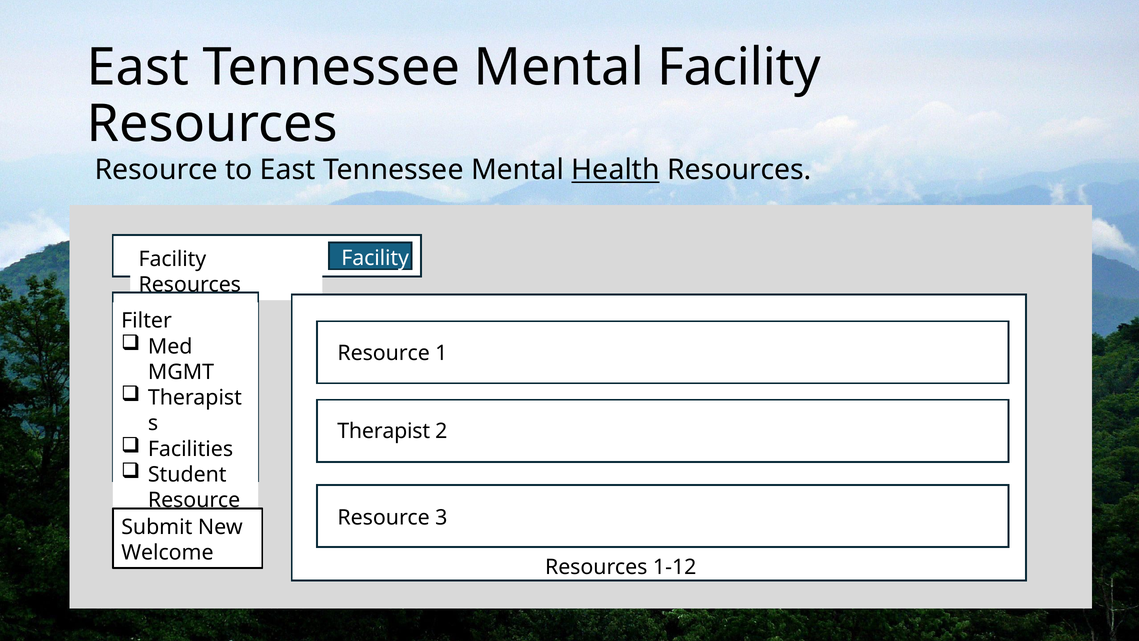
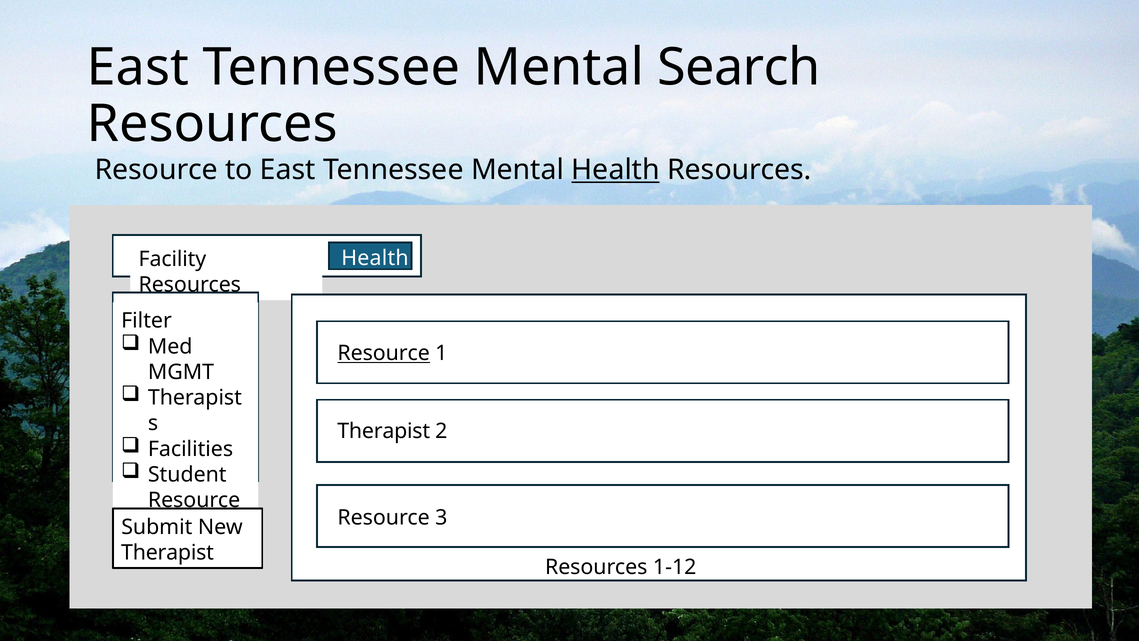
Mental Facility: Facility -> Search
Facility at (375, 258): Facility -> Health
Resource at (384, 353) underline: none -> present
Welcome at (167, 552): Welcome -> Therapist
